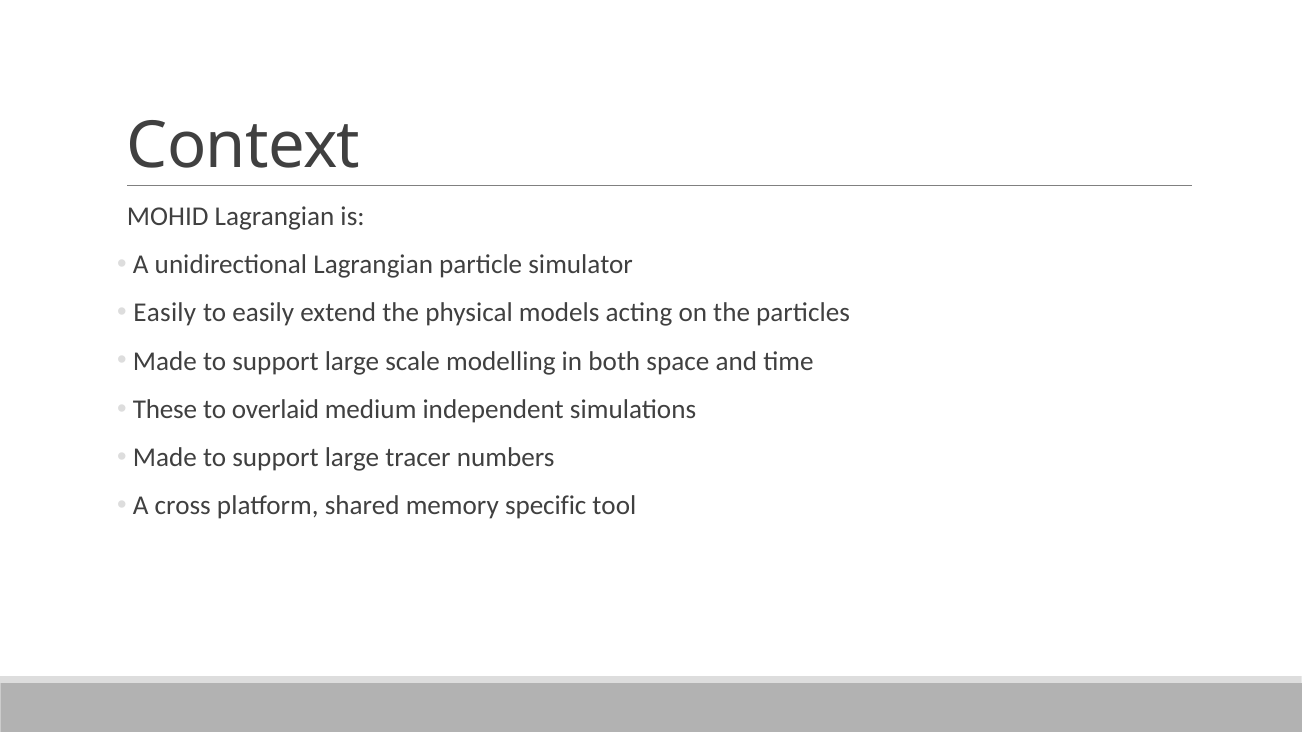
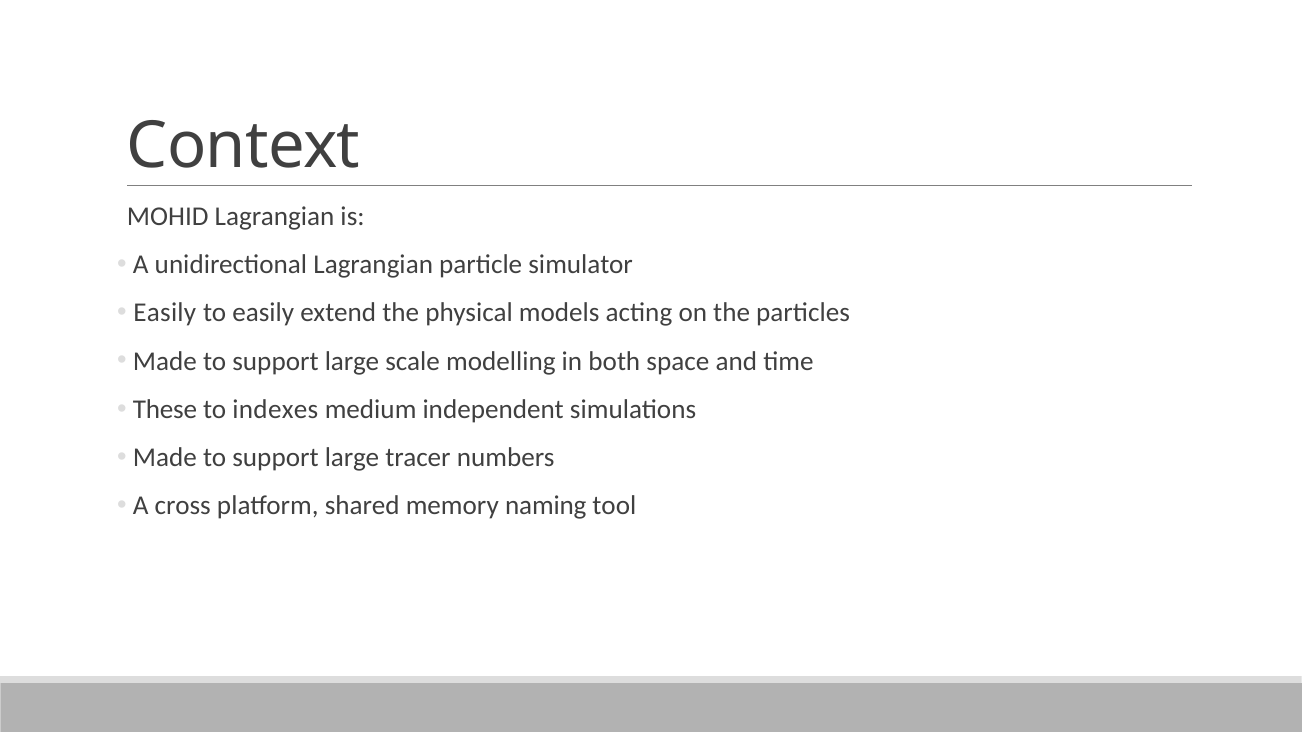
overlaid: overlaid -> indexes
specific: specific -> naming
